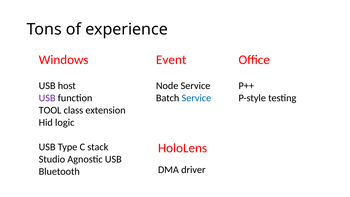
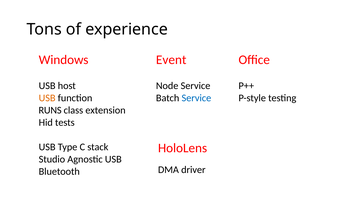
USB at (47, 98) colour: purple -> orange
TOOL: TOOL -> RUNS
logic: logic -> tests
